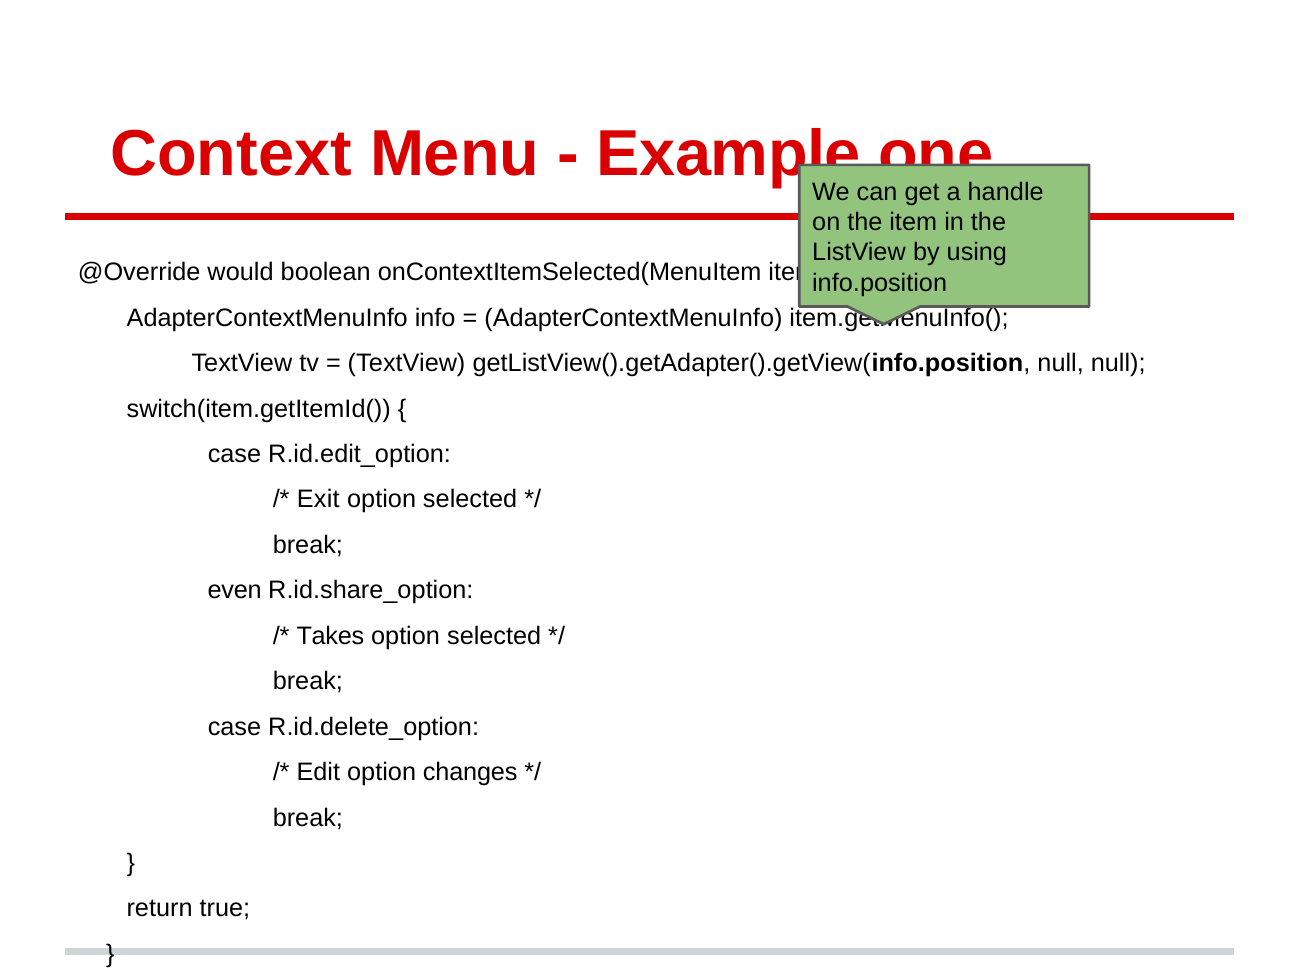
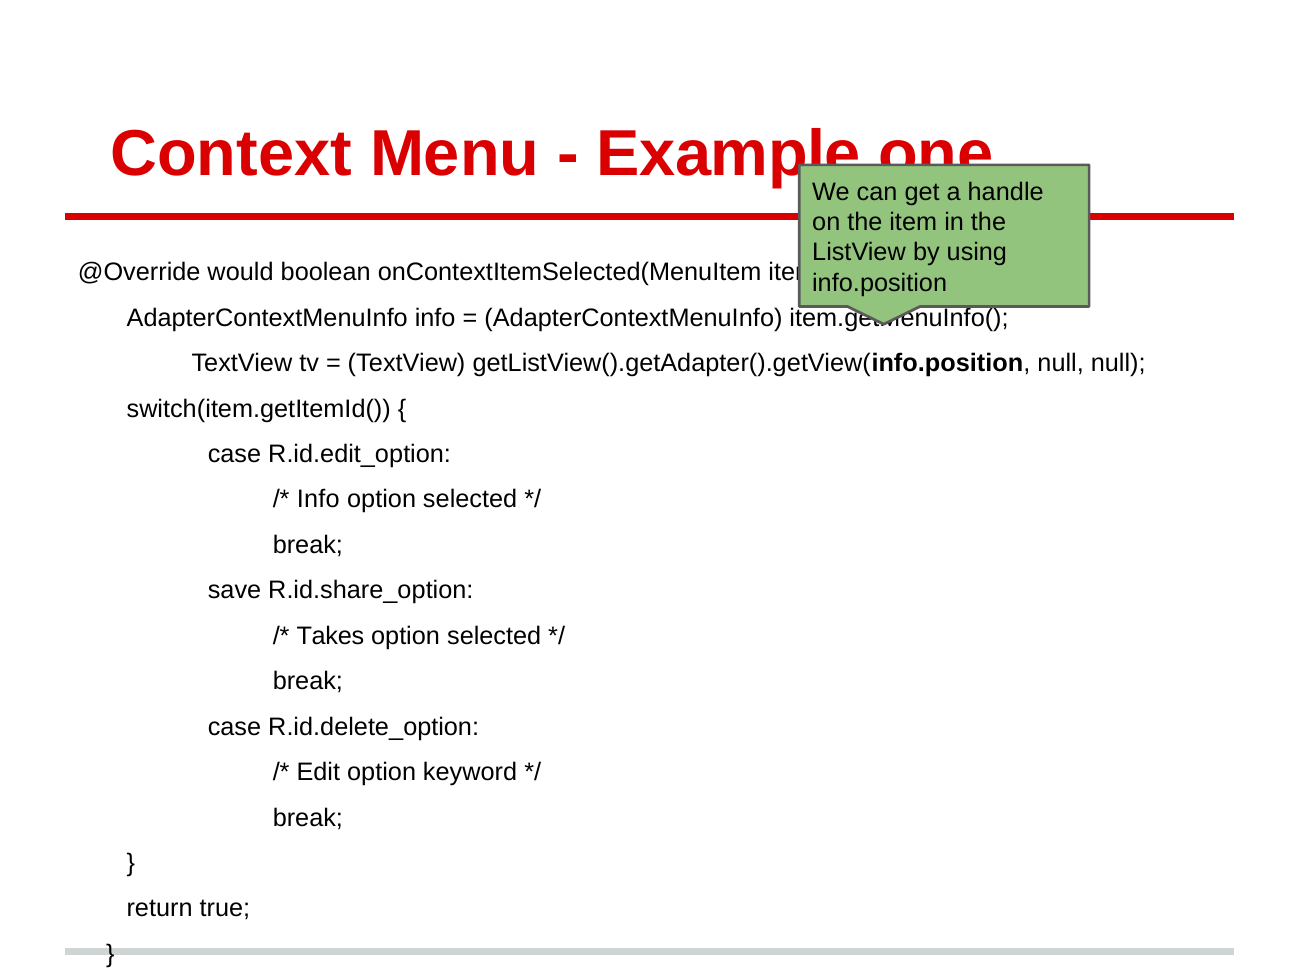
Exit at (318, 500): Exit -> Info
even: even -> save
changes: changes -> keyword
